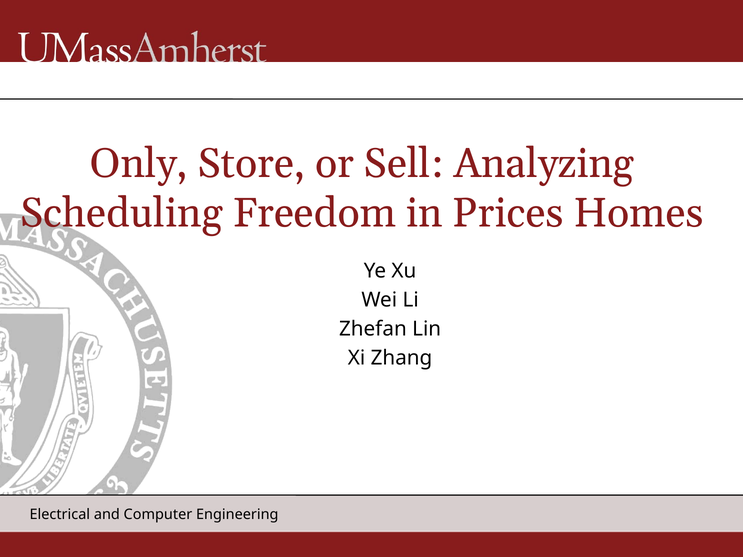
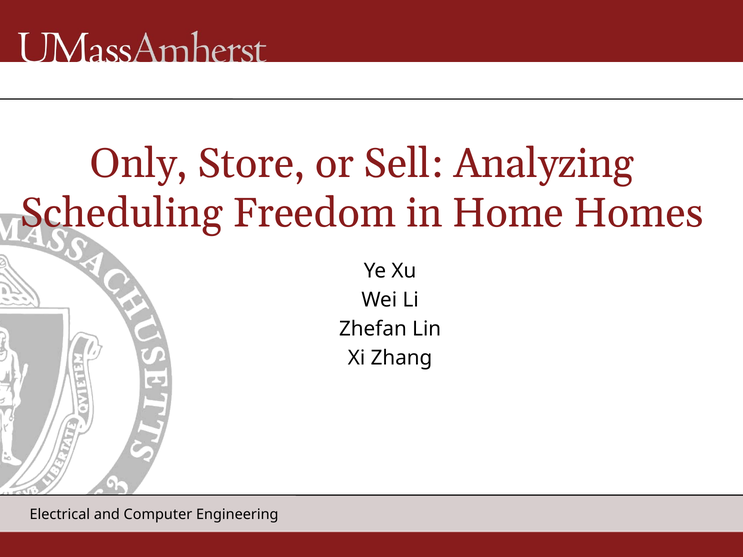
Prices: Prices -> Home
